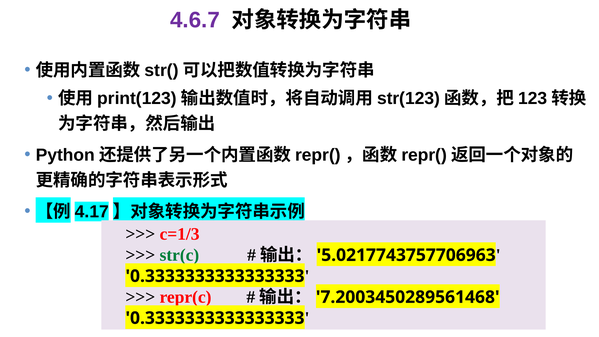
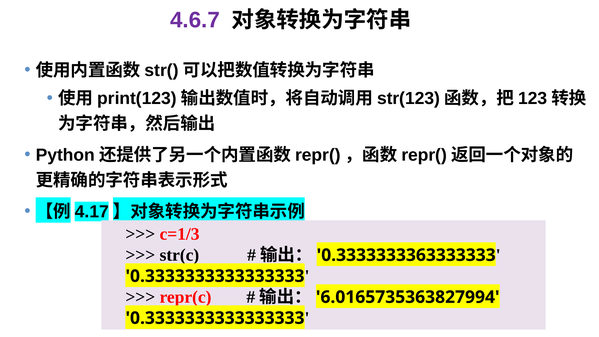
str(c colour: green -> black
5.0217743757706963: 5.0217743757706963 -> 0.3333333363333333
7.2003450289561468: 7.2003450289561468 -> 6.0165735363827994
